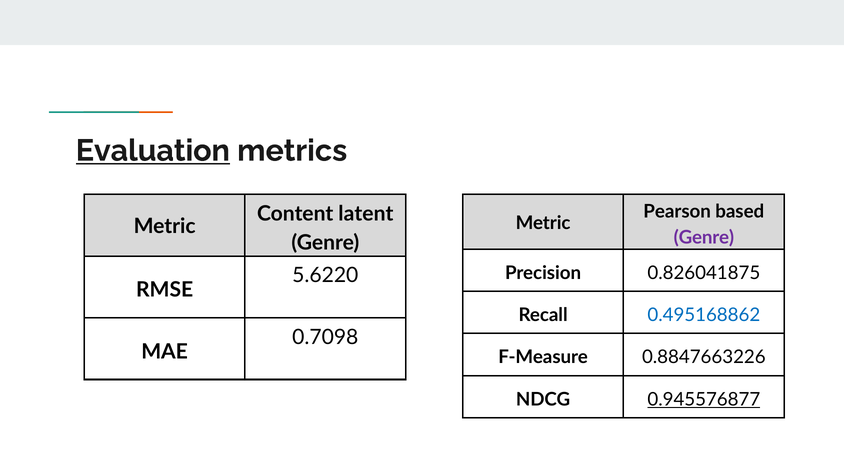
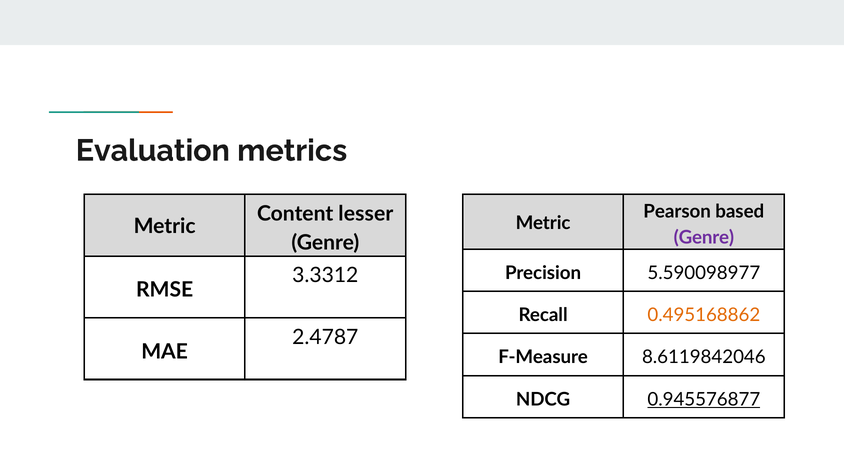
Evaluation underline: present -> none
latent: latent -> lesser
0.826041875: 0.826041875 -> 5.590098977
5.6220: 5.6220 -> 3.3312
0.495168862 colour: blue -> orange
0.7098: 0.7098 -> 2.4787
0.8847663226: 0.8847663226 -> 8.6119842046
